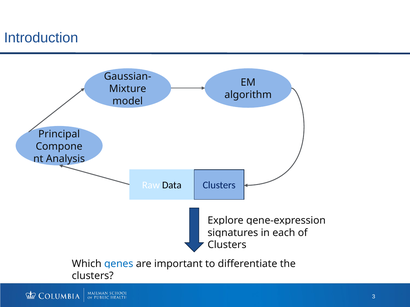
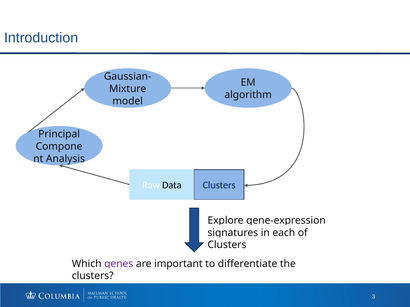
genes colour: blue -> purple
